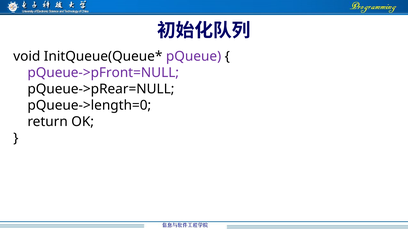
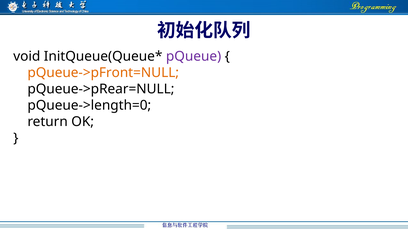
pQueue->pFront=NULL colour: purple -> orange
